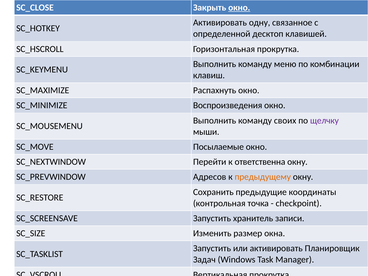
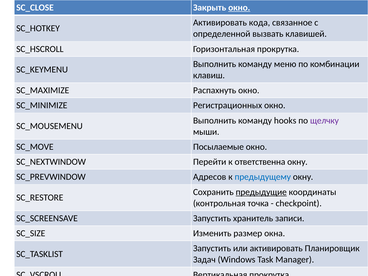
одну: одну -> кода
десктоп: десктоп -> вызвать
Воспроизведения: Воспроизведения -> Регистрационных
своих: своих -> hooks
предыдущему colour: orange -> blue
предыдущие underline: none -> present
